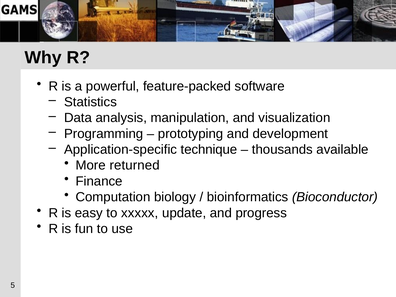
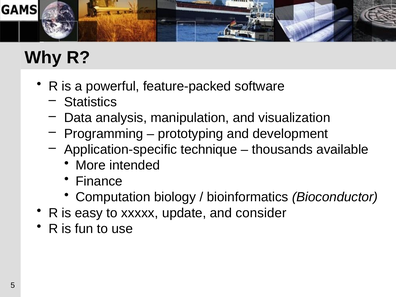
returned: returned -> intended
progress: progress -> consider
